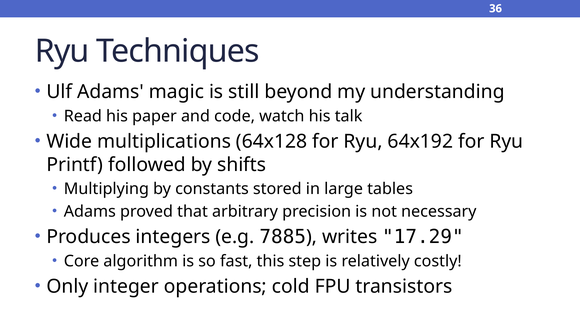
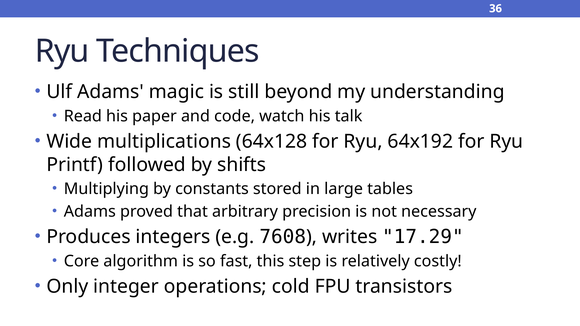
7885: 7885 -> 7608
